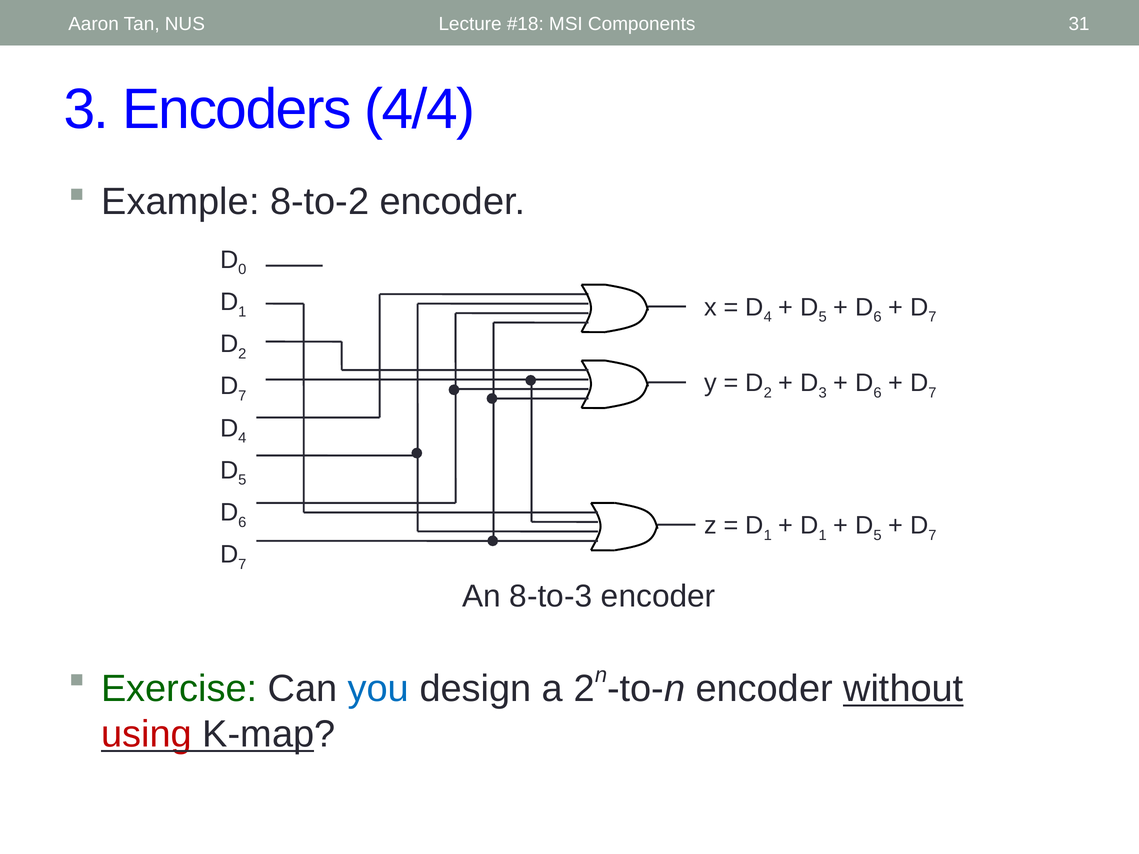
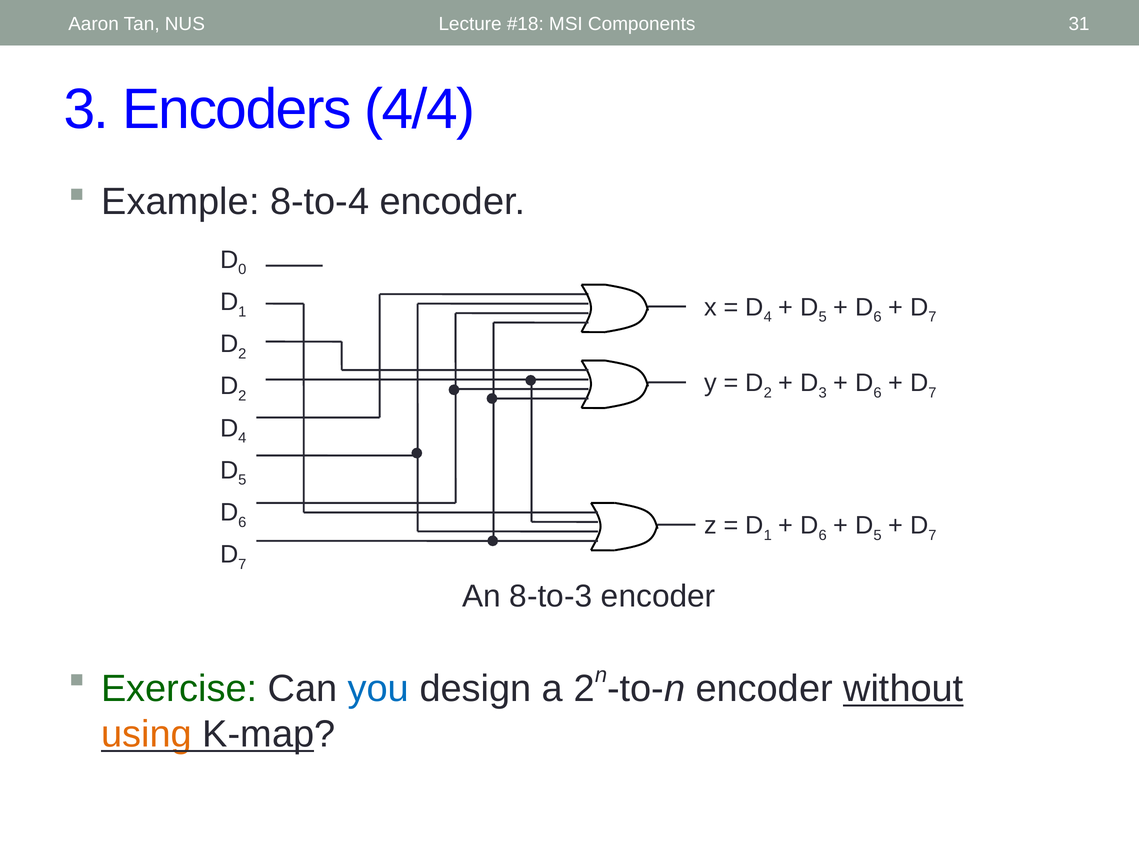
8-to-2: 8-to-2 -> 8-to-4
7 at (242, 396): 7 -> 2
1 at (823, 535): 1 -> 6
using colour: red -> orange
